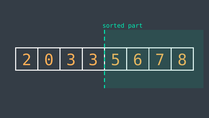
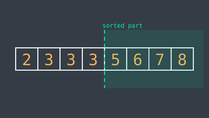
2 0: 0 -> 3
